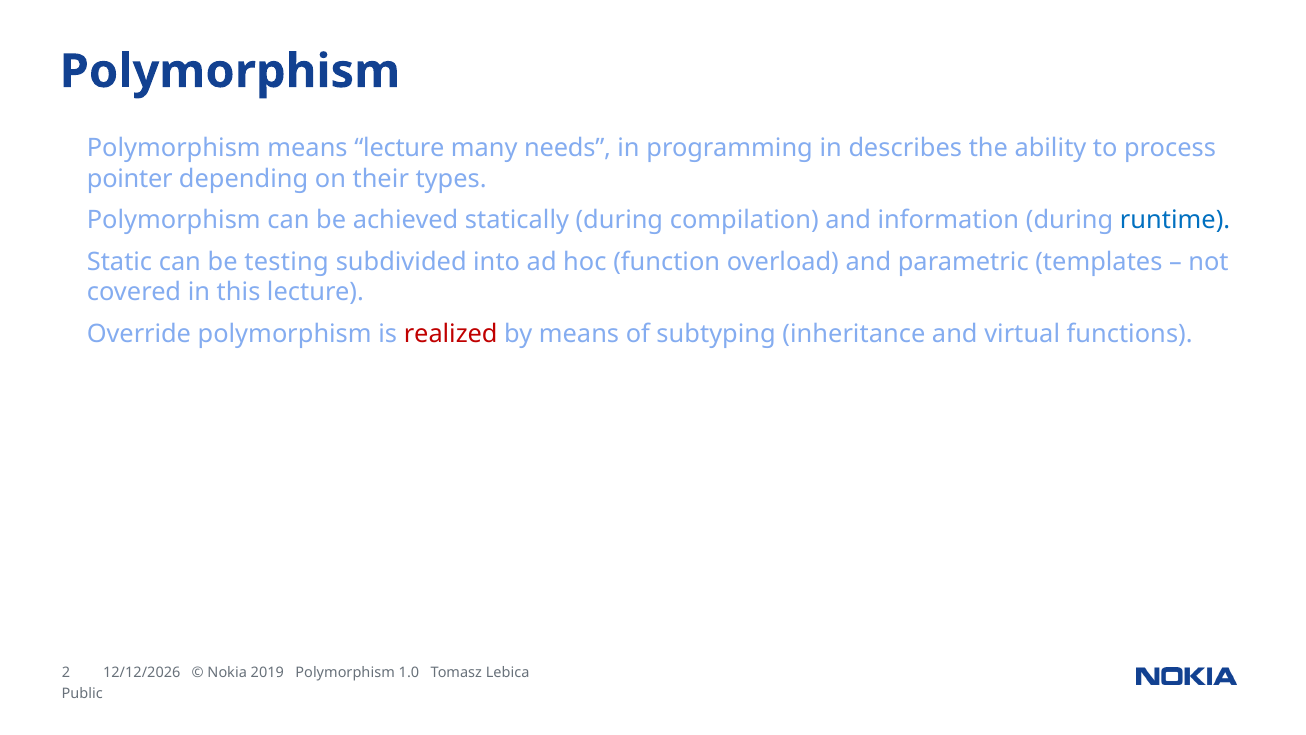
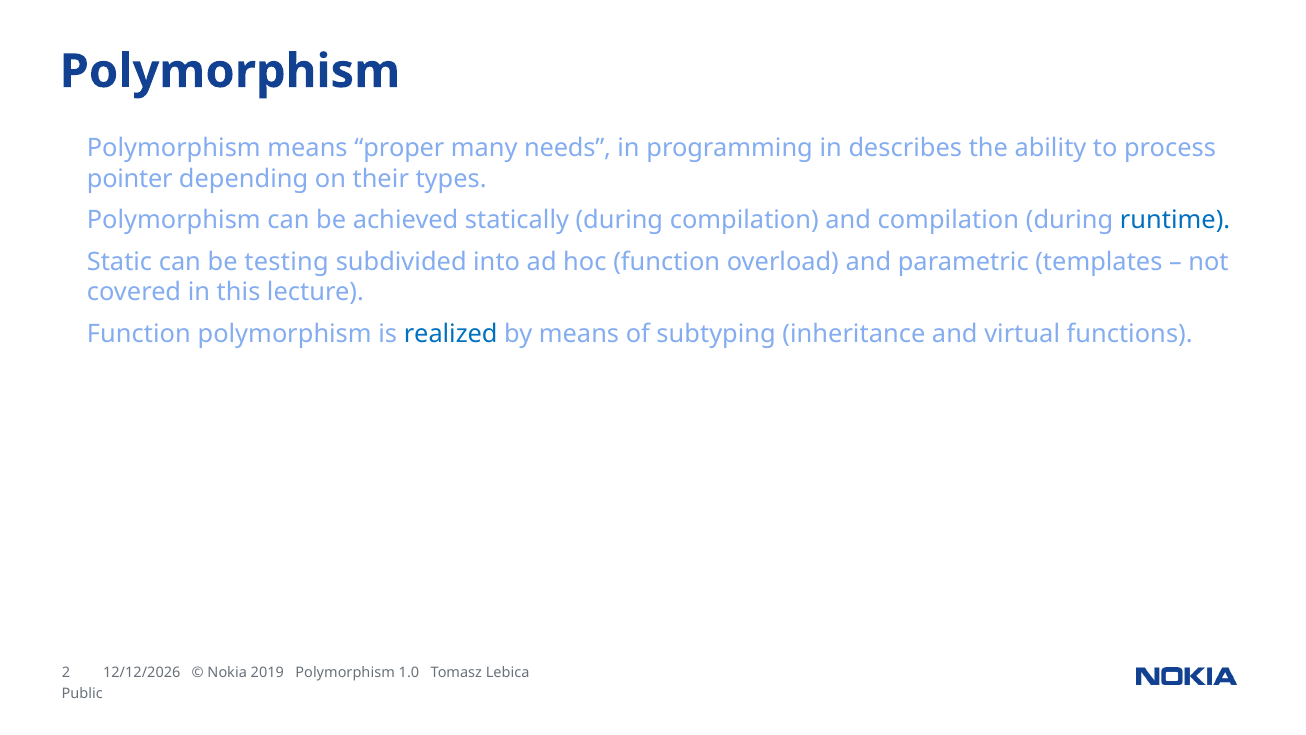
means lecture: lecture -> proper
and information: information -> compilation
Override at (139, 334): Override -> Function
realized colour: red -> blue
